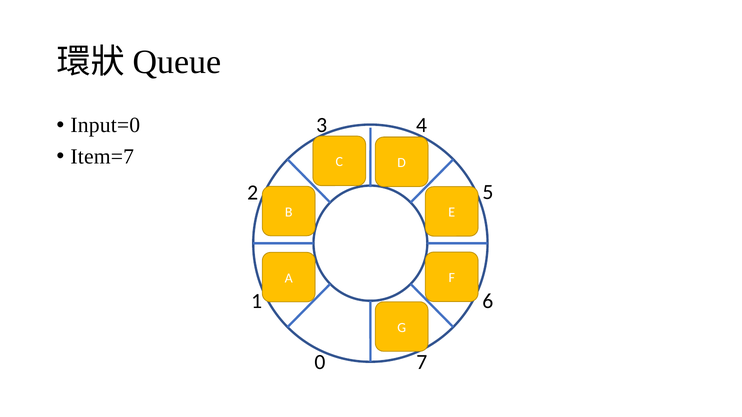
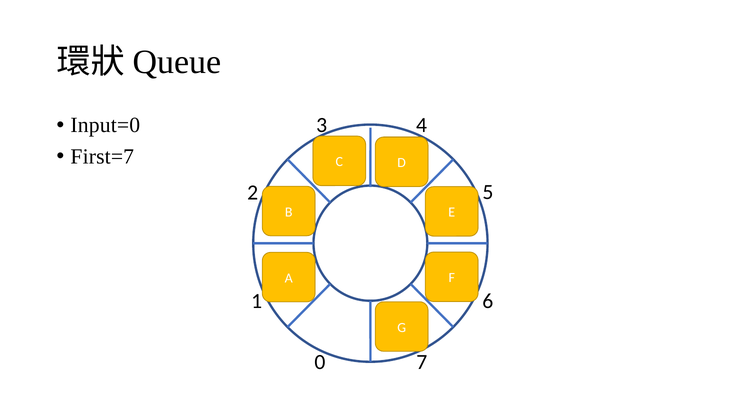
Item=7: Item=7 -> First=7
